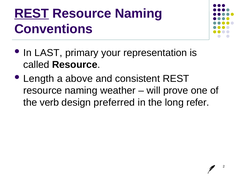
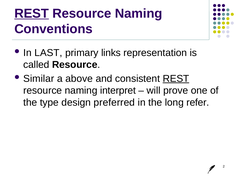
your: your -> links
Length: Length -> Similar
REST at (176, 79) underline: none -> present
weather: weather -> interpret
verb: verb -> type
